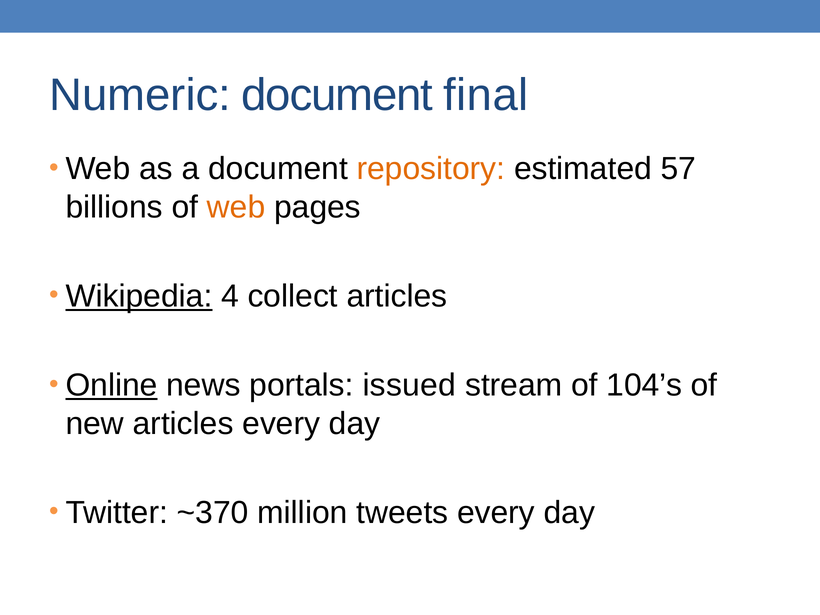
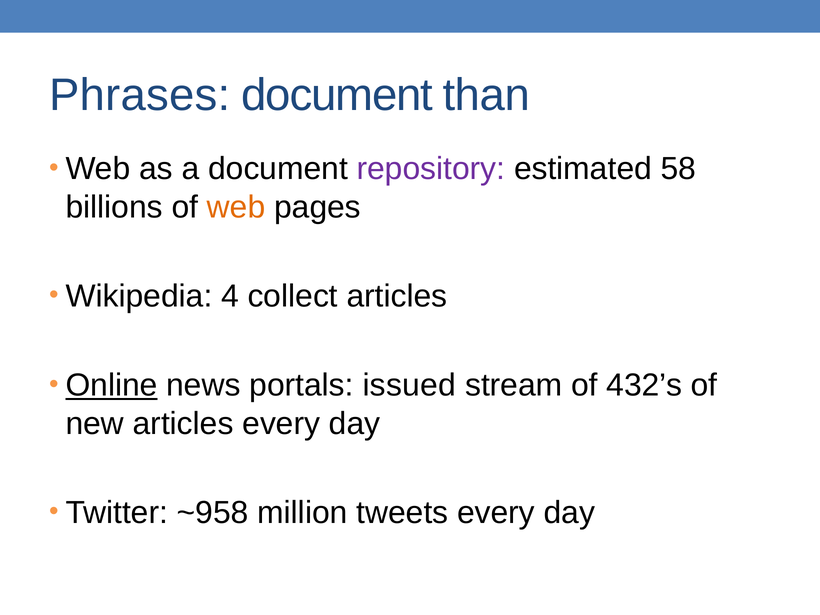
Numeric: Numeric -> Phrases
final: final -> than
repository colour: orange -> purple
57: 57 -> 58
Wikipedia underline: present -> none
104’s: 104’s -> 432’s
~370: ~370 -> ~958
